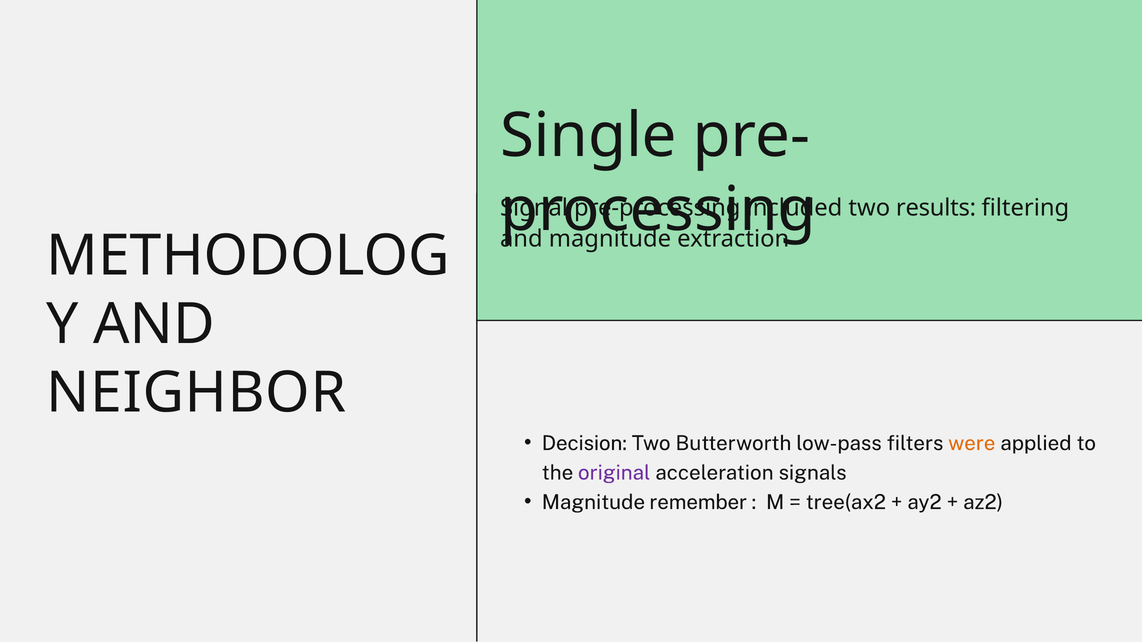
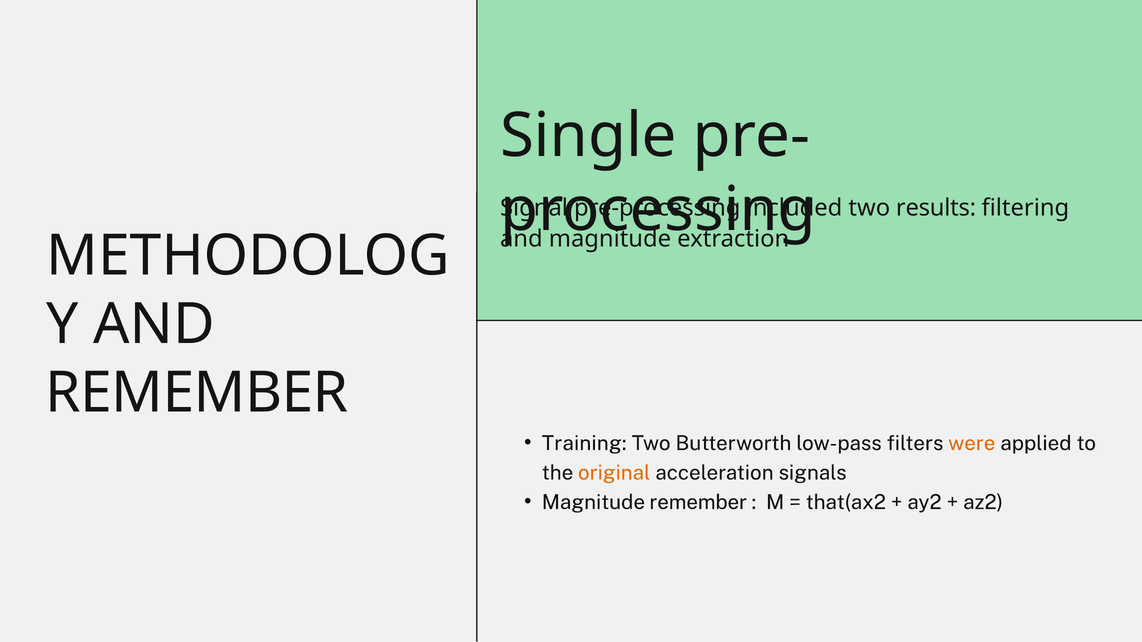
NEIGHBOR at (196, 393): NEIGHBOR -> REMEMBER
Decision: Decision -> Training
original colour: purple -> orange
tree(ax2: tree(ax2 -> that(ax2
